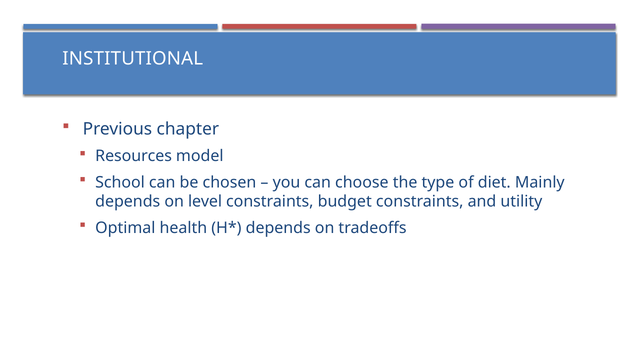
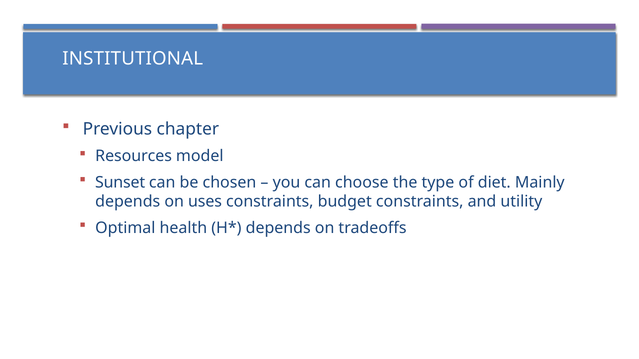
School: School -> Sunset
level: level -> uses
